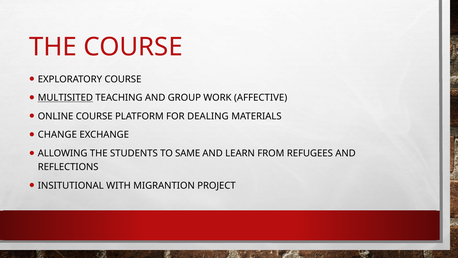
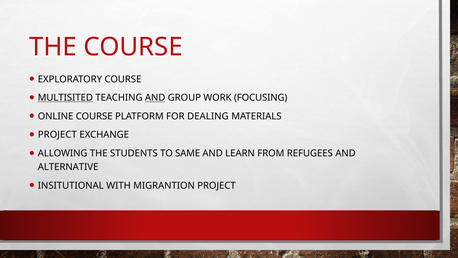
AND at (155, 98) underline: none -> present
AFFECTIVE: AFFECTIVE -> FOCUSING
CHANGE at (57, 135): CHANGE -> PROJECT
REFLECTIONS: REFLECTIONS -> ALTERNATIVE
